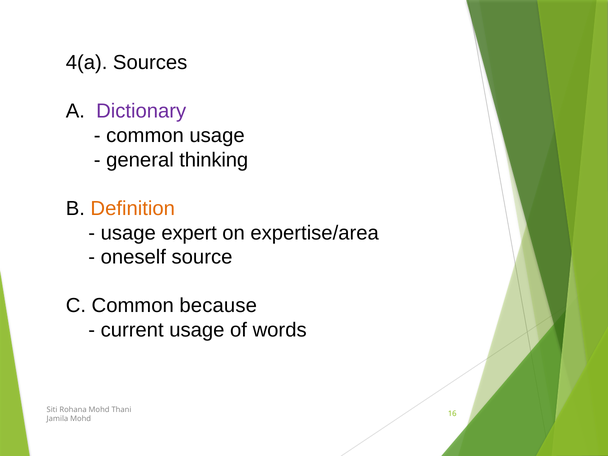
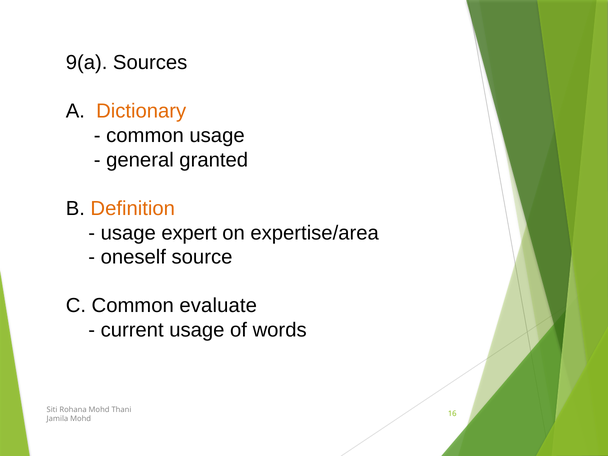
4(a: 4(a -> 9(a
Dictionary colour: purple -> orange
thinking: thinking -> granted
because: because -> evaluate
